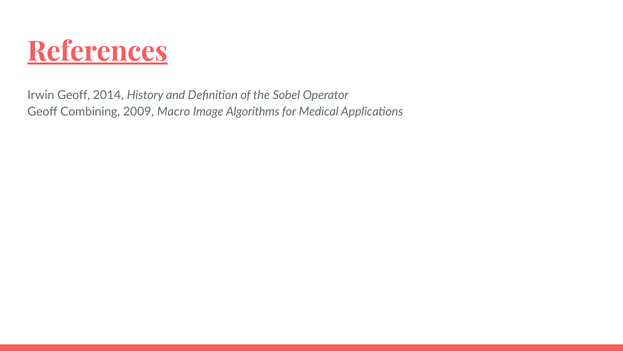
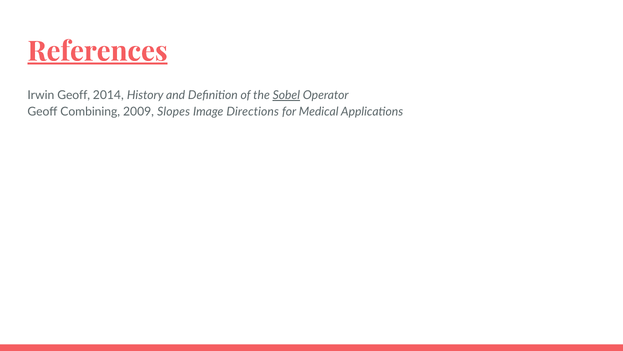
Sobel underline: none -> present
Macro: Macro -> Slopes
Algorithms: Algorithms -> Directions
